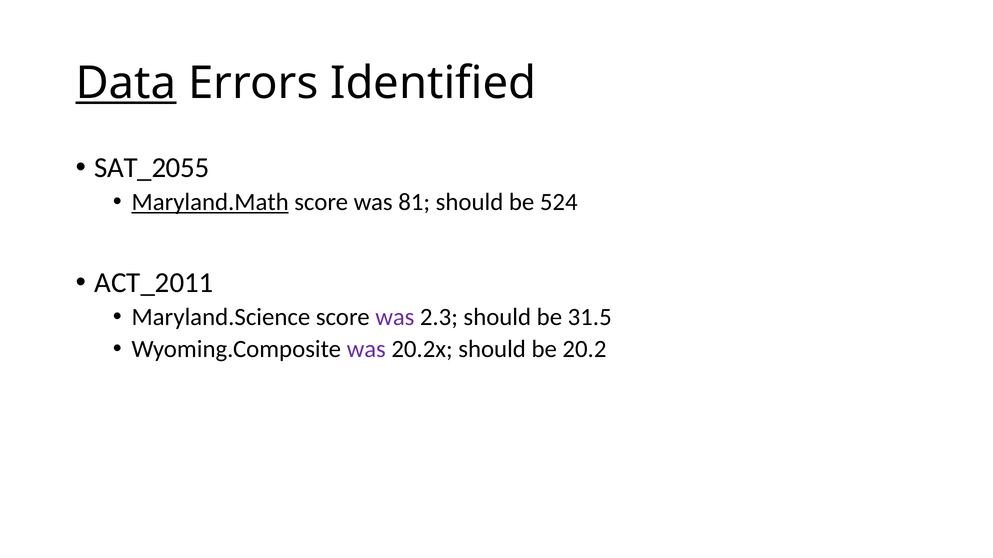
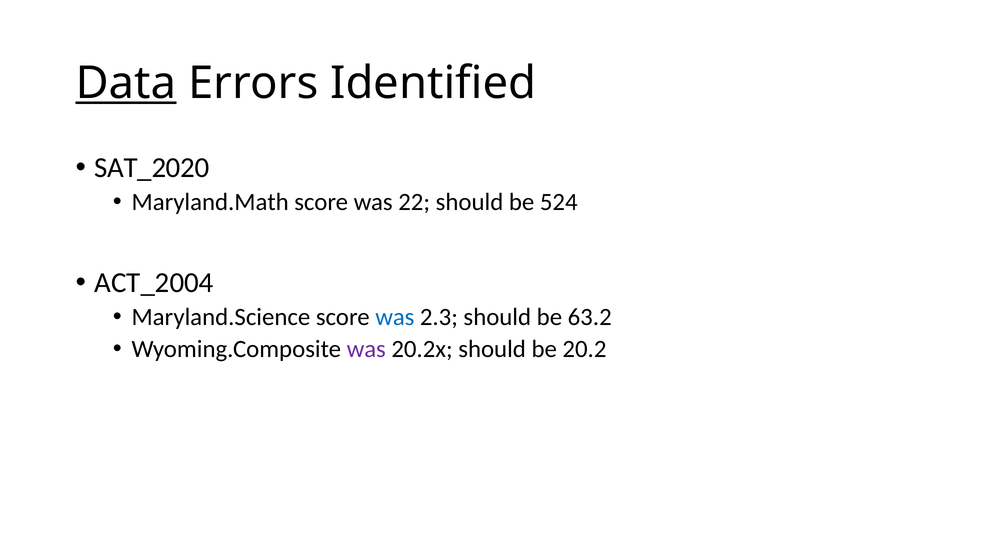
SAT_2055: SAT_2055 -> SAT_2020
Maryland.Math underline: present -> none
81: 81 -> 22
ACT_2011: ACT_2011 -> ACT_2004
was at (395, 317) colour: purple -> blue
31.5: 31.5 -> 63.2
